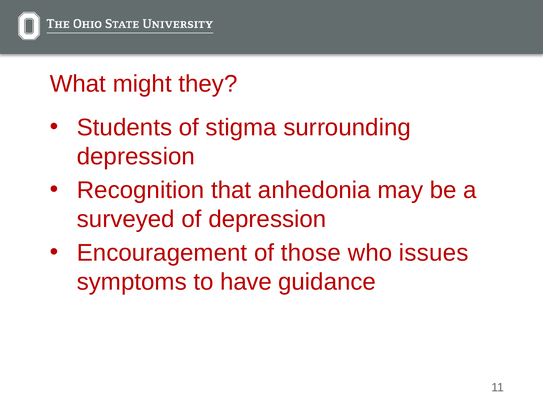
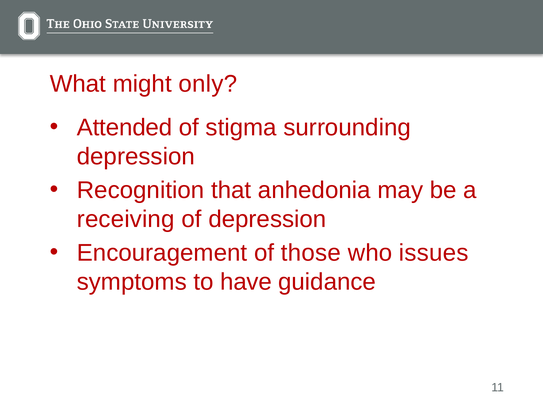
they: they -> only
Students: Students -> Attended
surveyed: surveyed -> receiving
